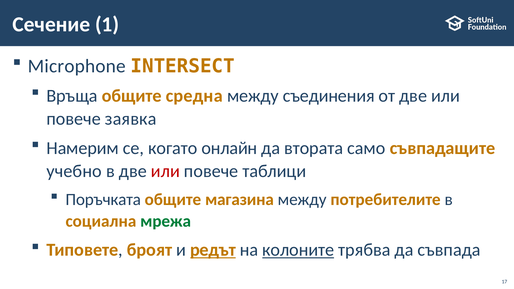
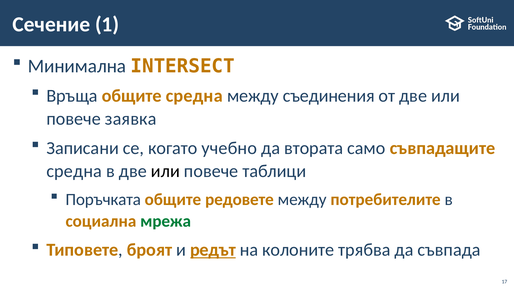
Microphone: Microphone -> Минимална
Намерим: Намерим -> Записани
онлайн: онлайн -> учебно
учебно at (74, 171): учебно -> средна
или at (165, 171) colour: red -> black
магазина: магазина -> редовете
колоните underline: present -> none
